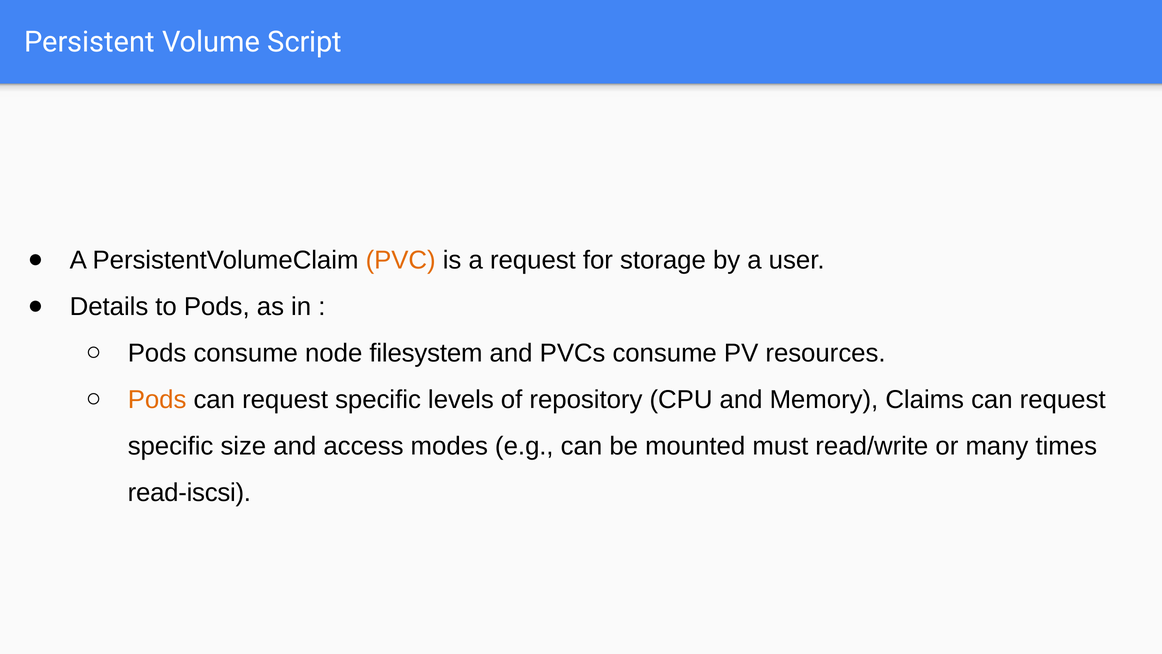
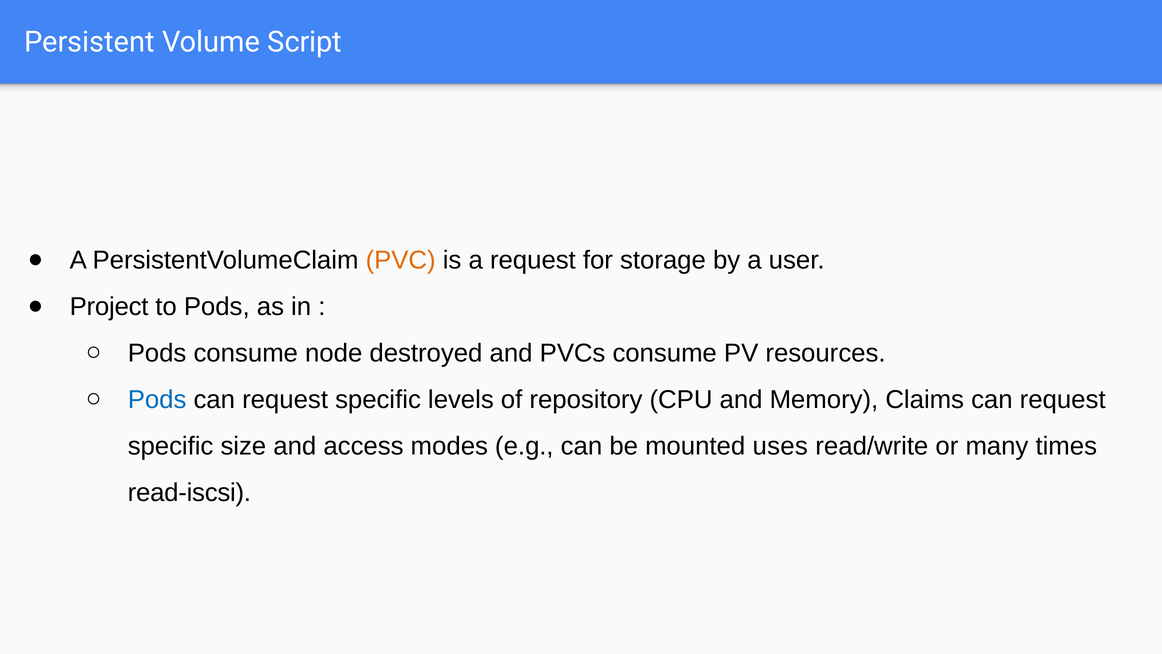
Details: Details -> Project
filesystem: filesystem -> destroyed
Pods at (157, 400) colour: orange -> blue
must: must -> uses
